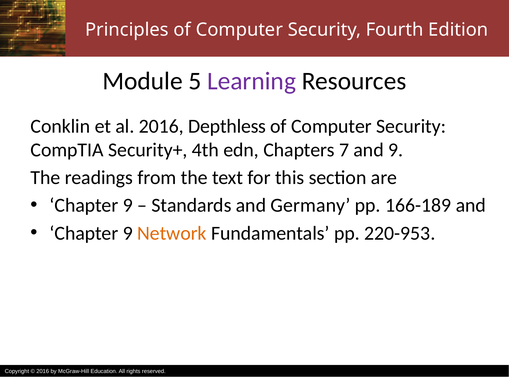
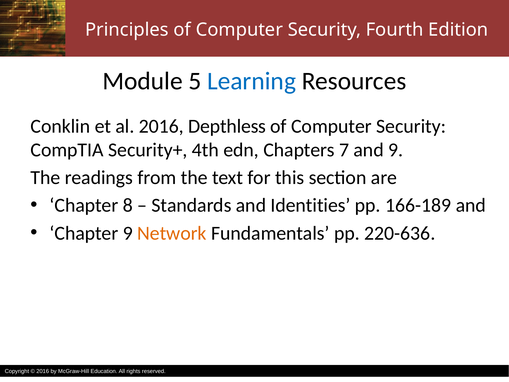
Learning colour: purple -> blue
9 at (128, 205): 9 -> 8
Germany: Germany -> Identities
220-953: 220-953 -> 220-636
